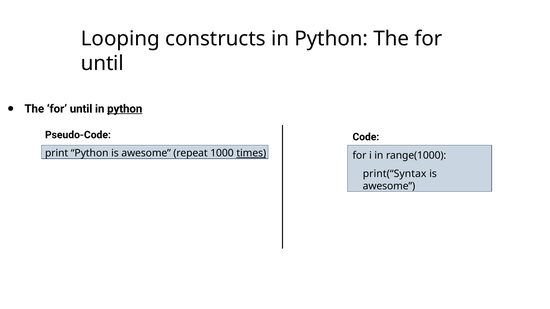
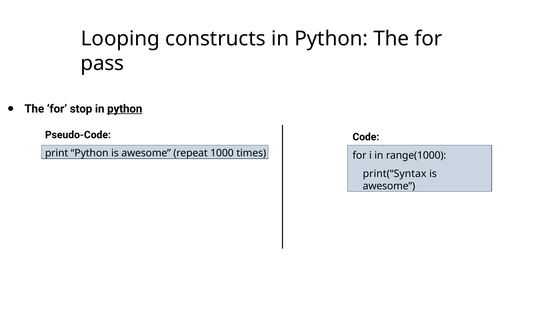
until at (102, 63): until -> pass
until at (81, 109): until -> stop
times underline: present -> none
